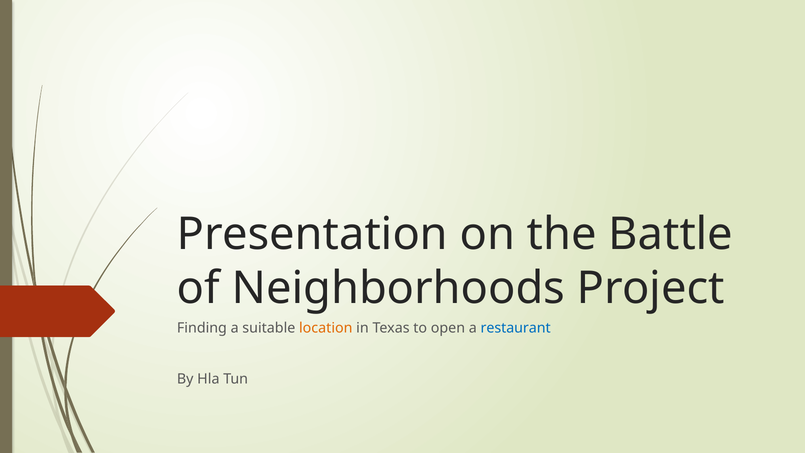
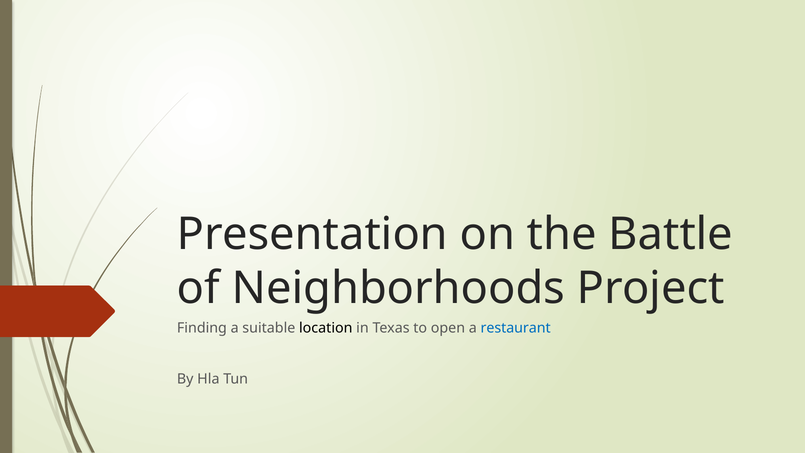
location colour: orange -> black
